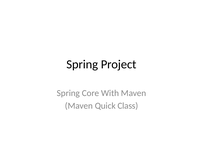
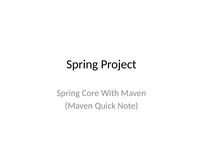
Class: Class -> Note
